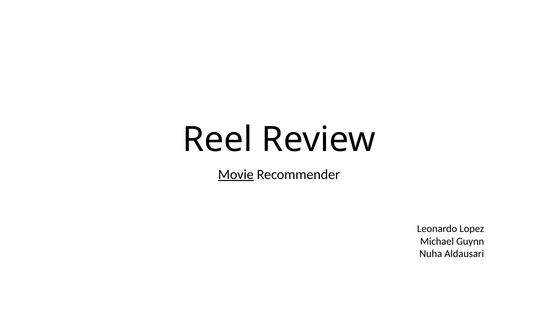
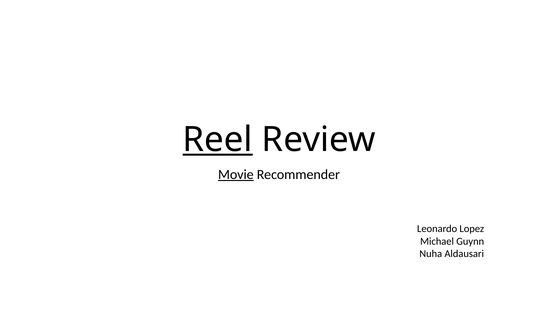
Reel underline: none -> present
